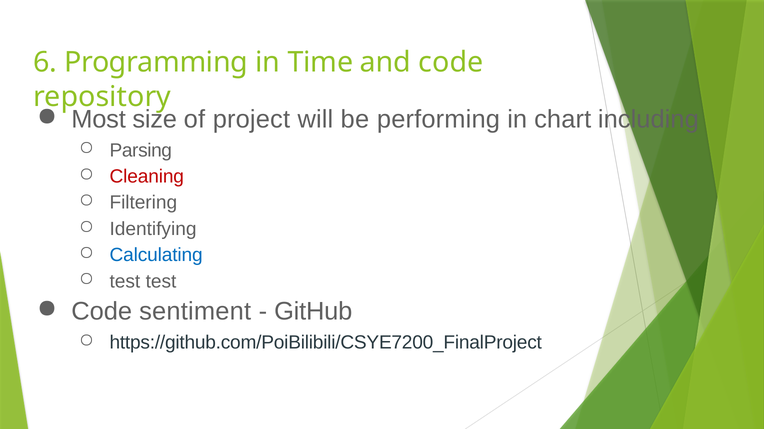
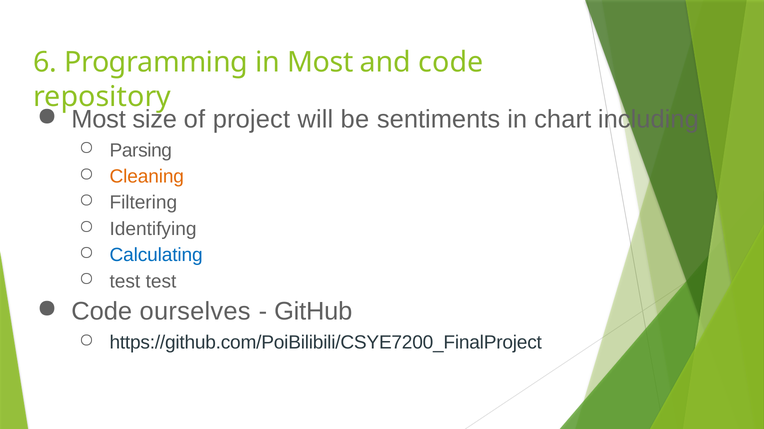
in Time: Time -> Most
performing: performing -> sentiments
Cleaning colour: red -> orange
sentiment: sentiment -> ourselves
